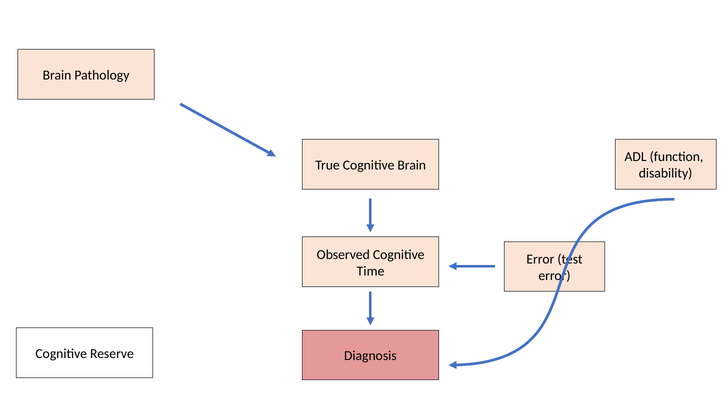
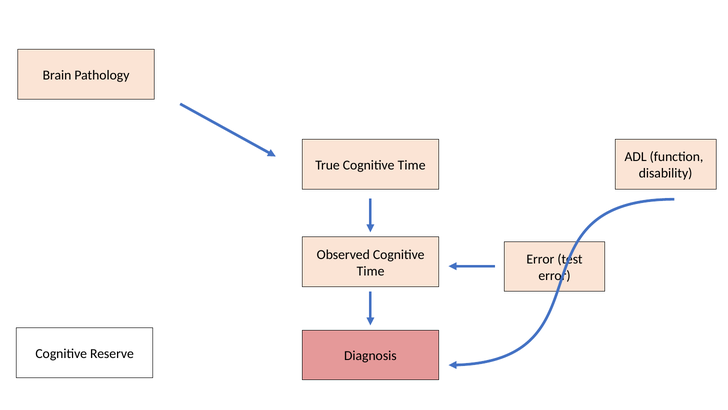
True Cognitive Brain: Brain -> Time
